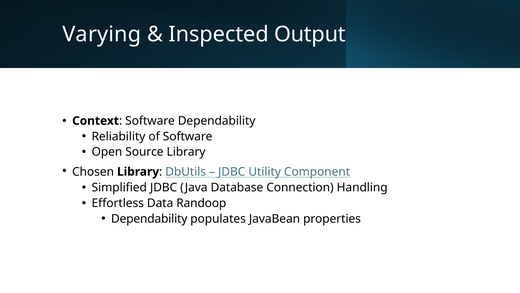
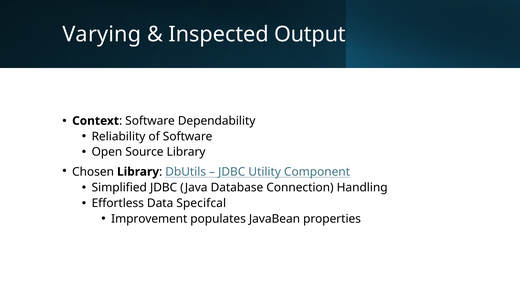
Randoop: Randoop -> Specifcal
Dependability at (149, 218): Dependability -> Improvement
